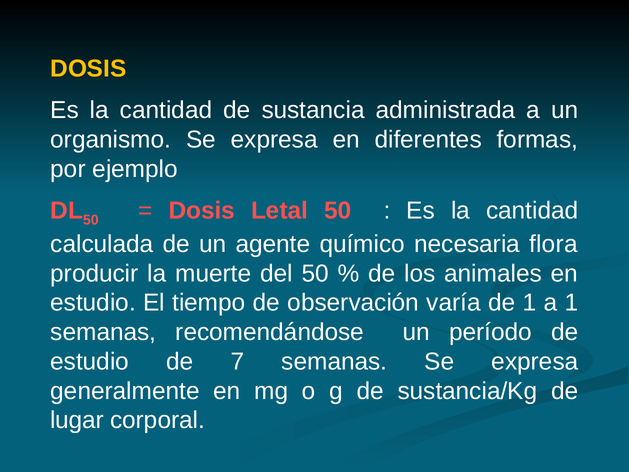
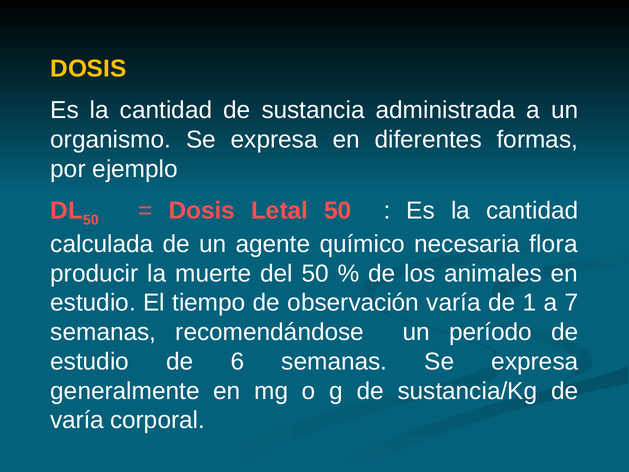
a 1: 1 -> 7
7: 7 -> 6
lugar at (77, 420): lugar -> varía
